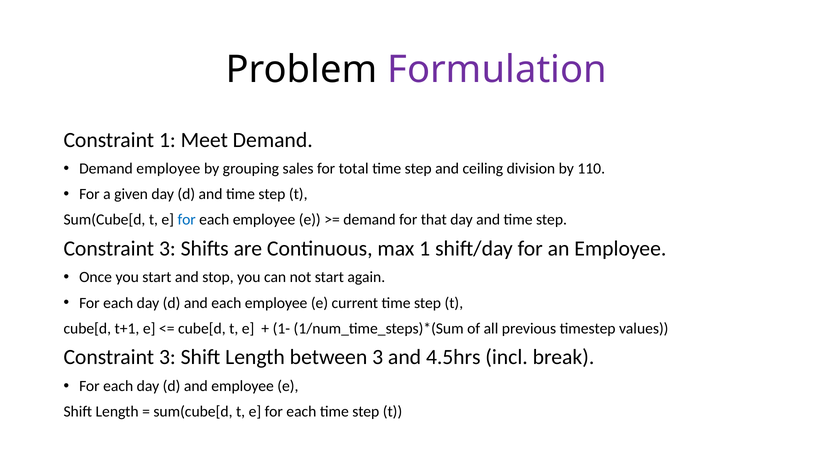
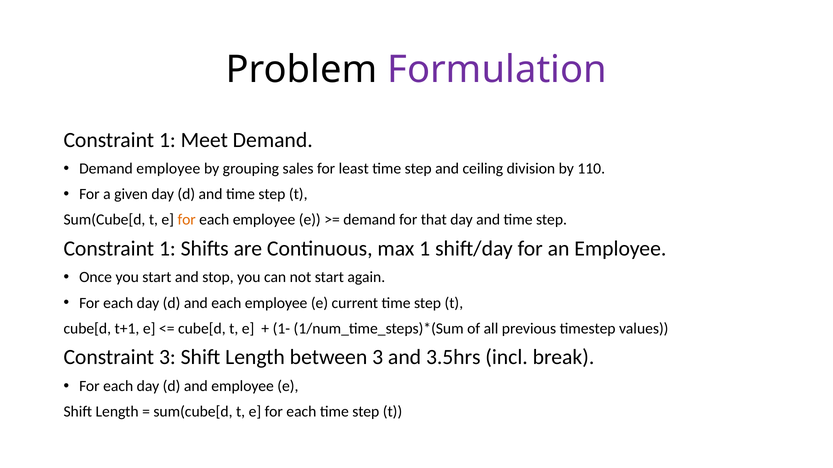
total: total -> least
for at (187, 220) colour: blue -> orange
3 at (167, 249): 3 -> 1
4.5hrs: 4.5hrs -> 3.5hrs
